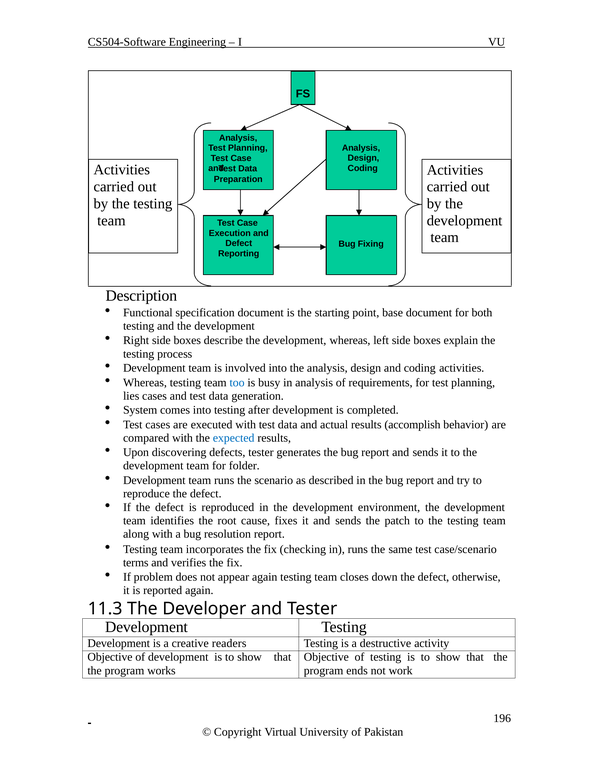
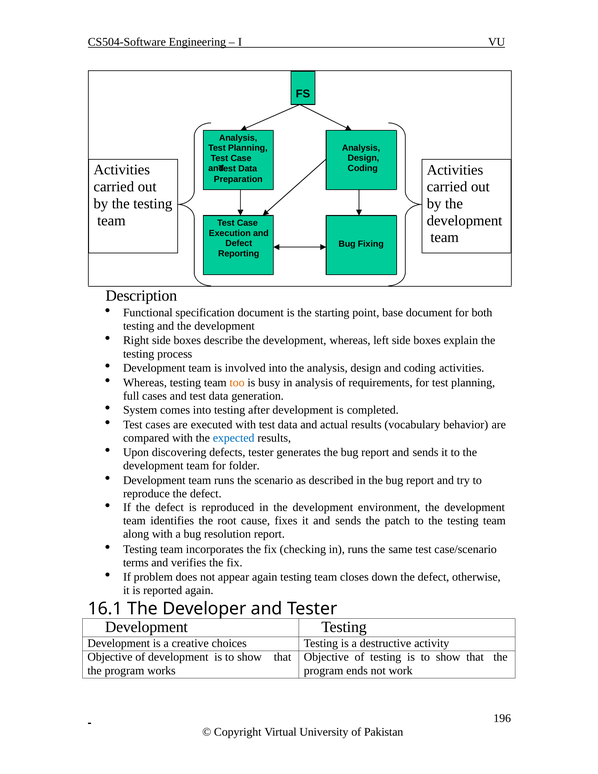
too colour: blue -> orange
lies: lies -> full
accomplish: accomplish -> vocabulary
11.3: 11.3 -> 16.1
readers: readers -> choices
